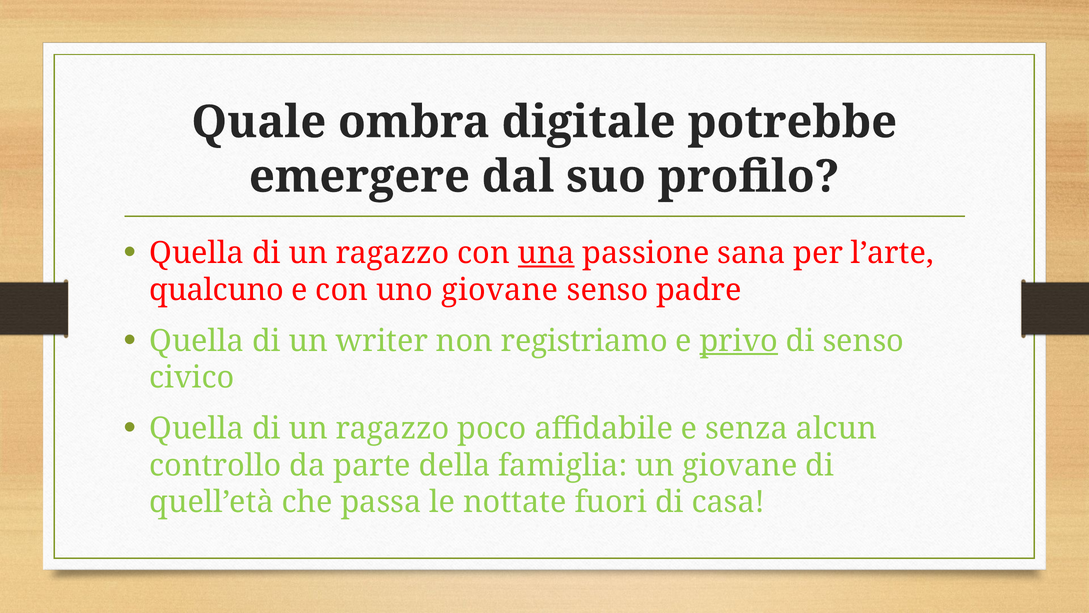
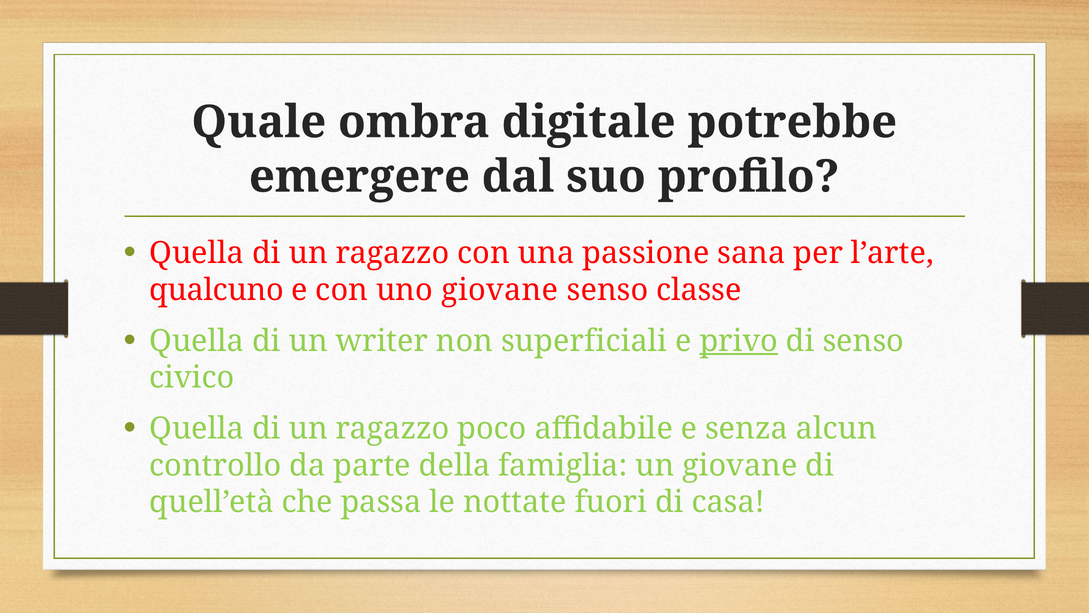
una underline: present -> none
padre: padre -> classe
registriamo: registriamo -> superficiali
